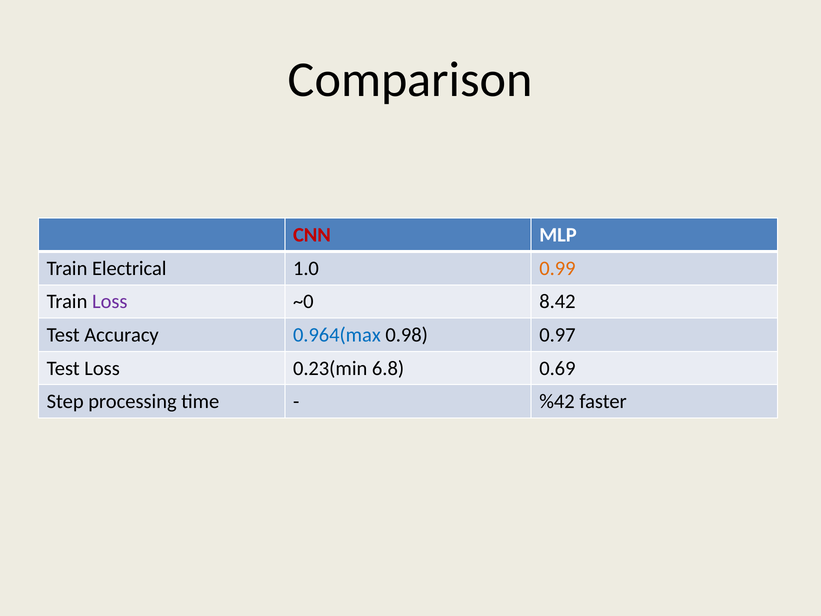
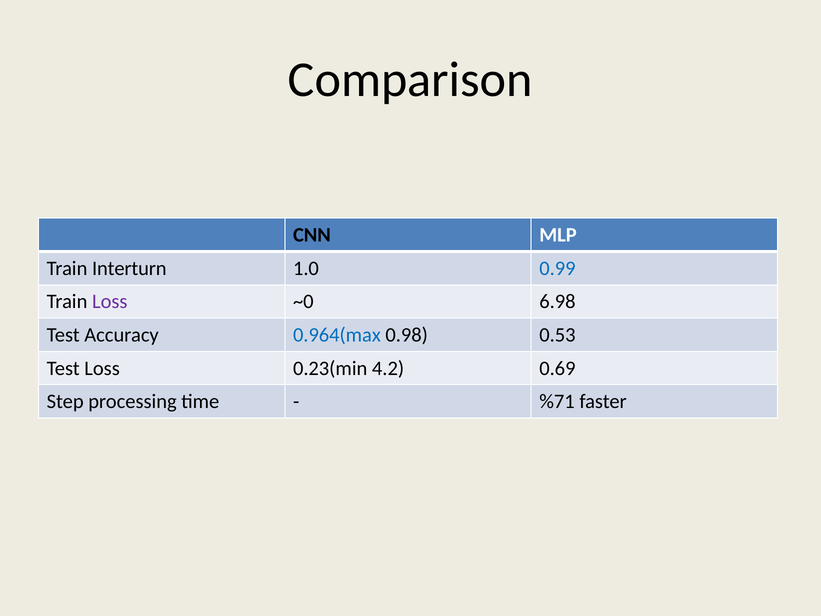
CNN colour: red -> black
Electrical: Electrical -> Interturn
0.99 colour: orange -> blue
8.42: 8.42 -> 6.98
0.97: 0.97 -> 0.53
6.8: 6.8 -> 4.2
%42: %42 -> %71
